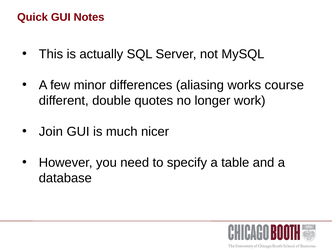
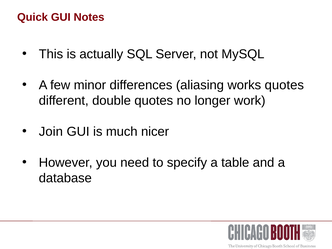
works course: course -> quotes
